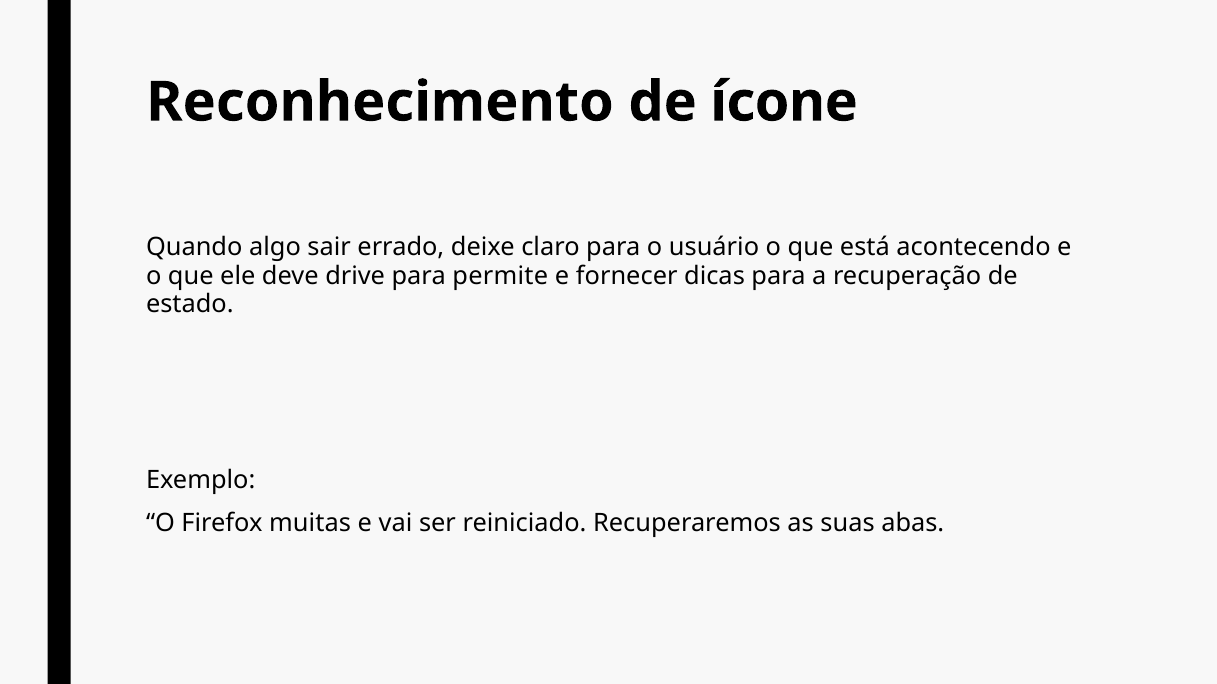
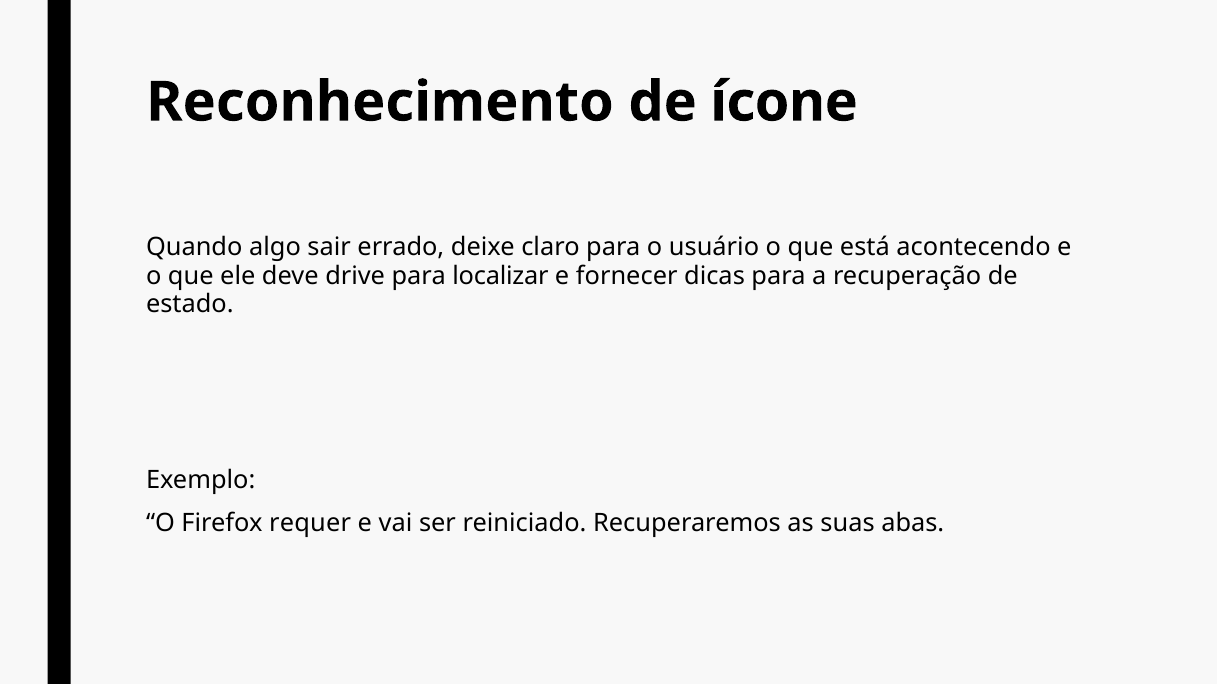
permite: permite -> localizar
muitas: muitas -> requer
